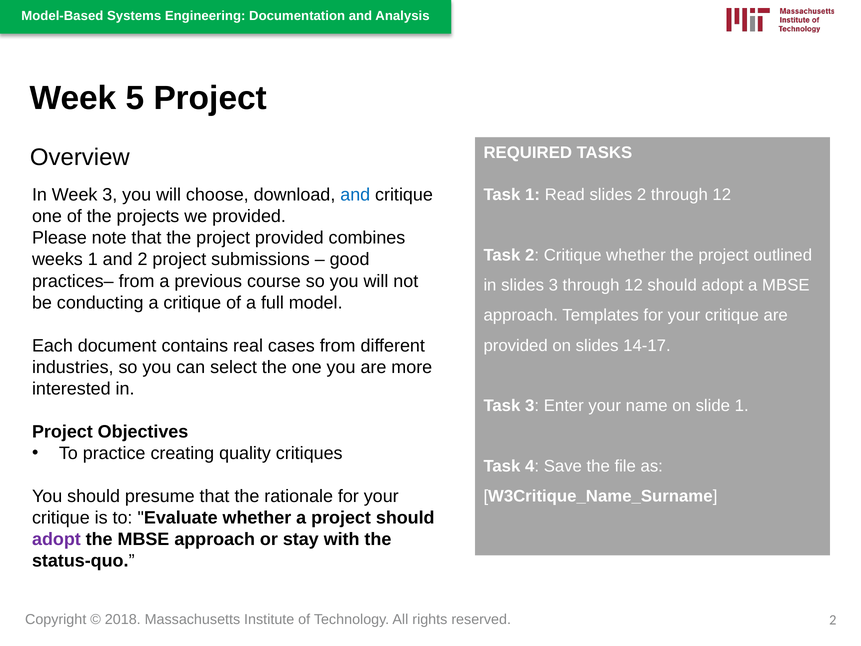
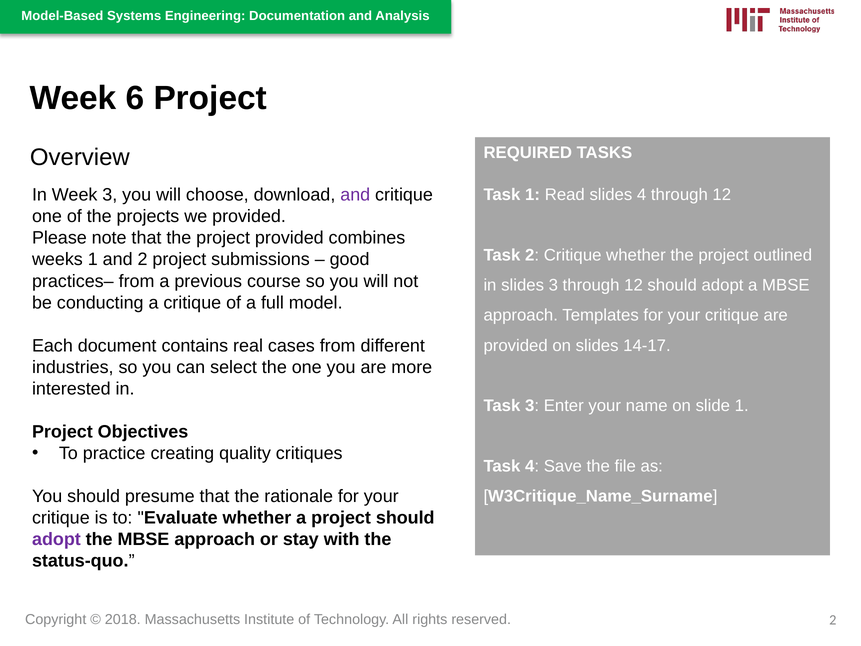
5: 5 -> 6
and at (355, 195) colour: blue -> purple
slides 2: 2 -> 4
